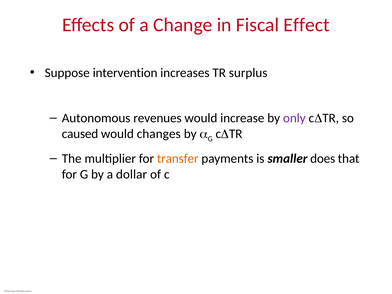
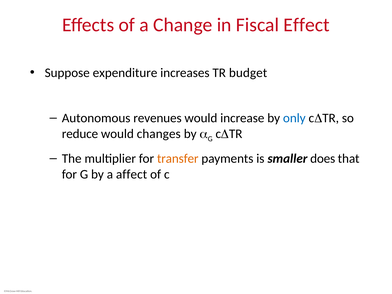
intervention: intervention -> expenditure
surplus: surplus -> budget
only colour: purple -> blue
caused: caused -> reduce
dollar: dollar -> affect
